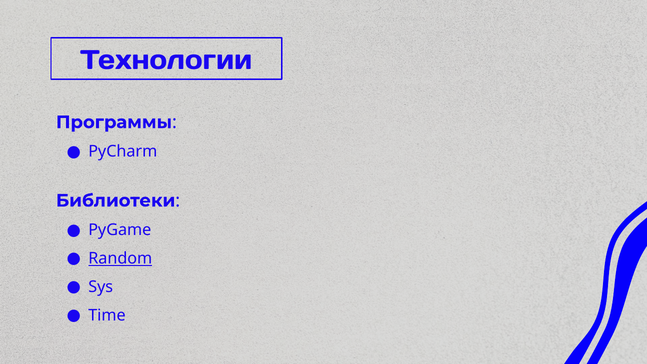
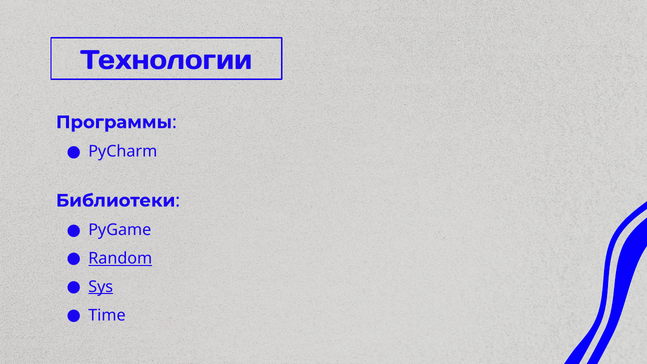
Sys underline: none -> present
